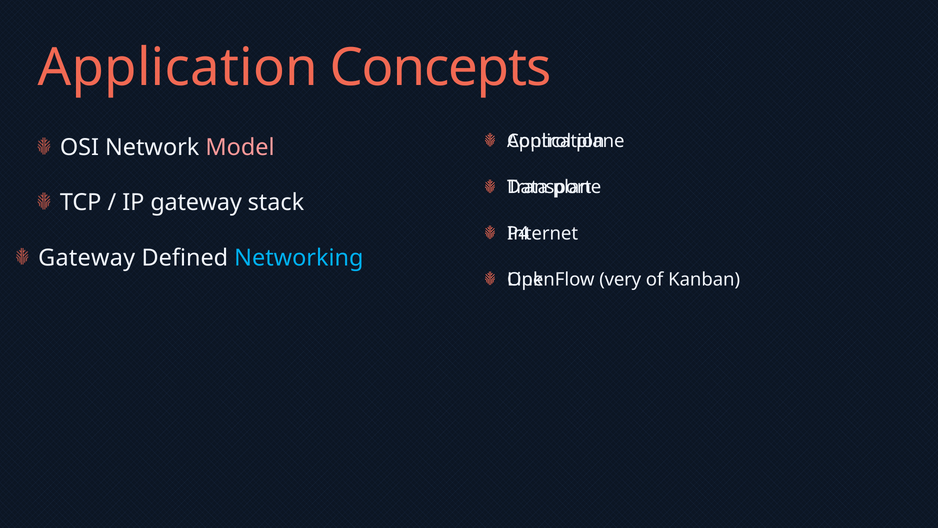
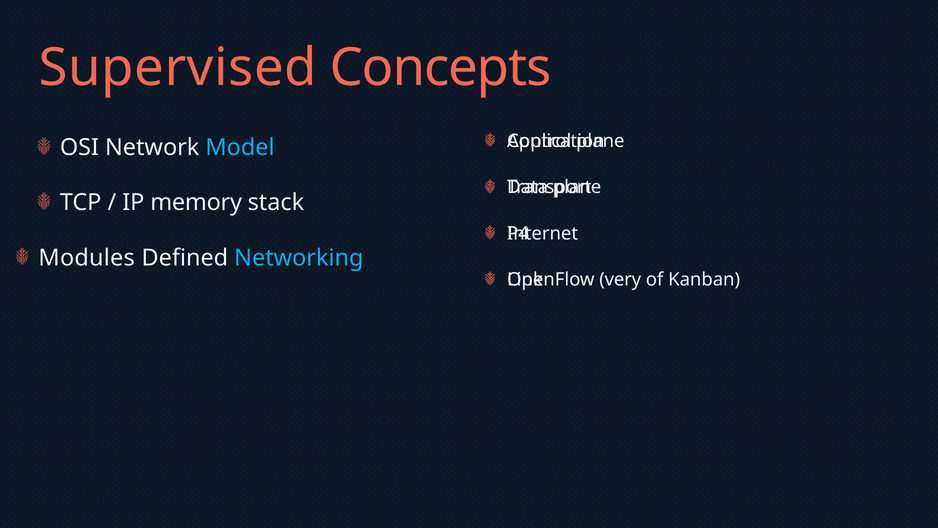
Application at (178, 68): Application -> Supervised
Model colour: pink -> light blue
IP gateway: gateway -> memory
Gateway at (87, 258): Gateway -> Modules
